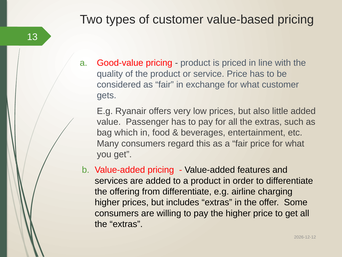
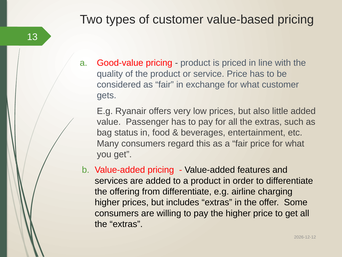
which: which -> status
